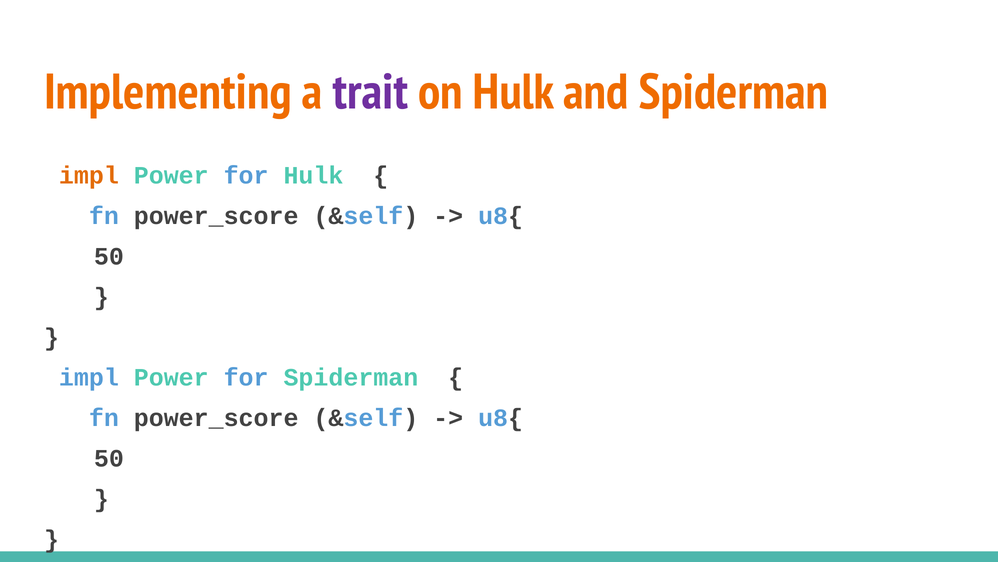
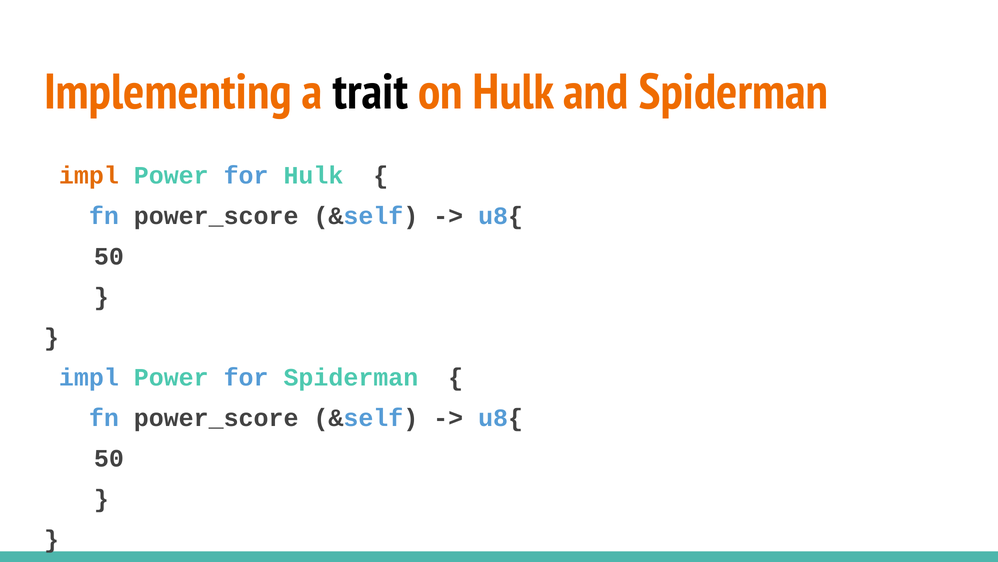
trait colour: purple -> black
